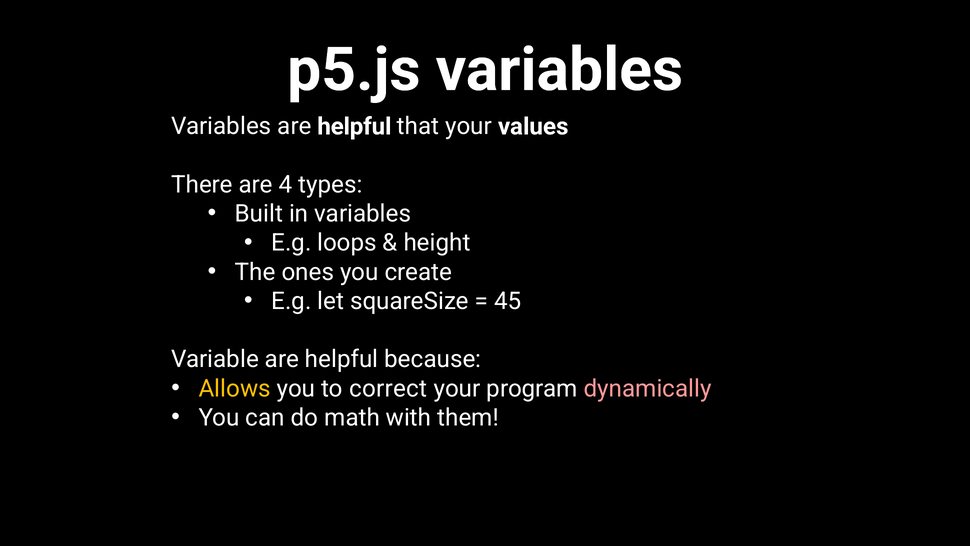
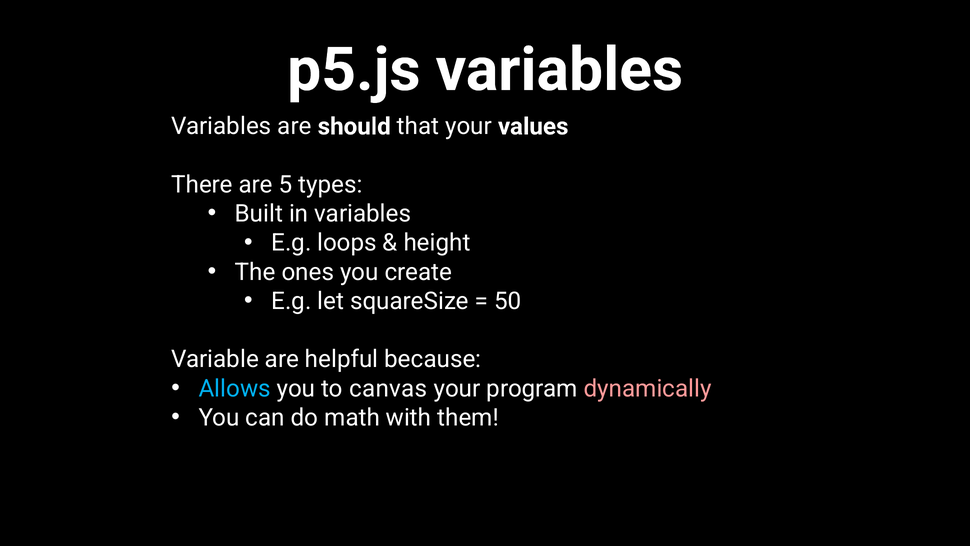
Variables are helpful: helpful -> should
4: 4 -> 5
45: 45 -> 50
Allows colour: yellow -> light blue
correct: correct -> canvas
